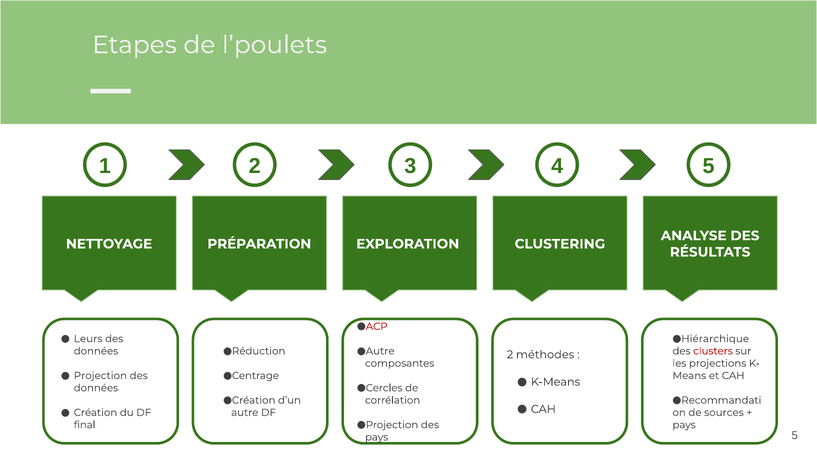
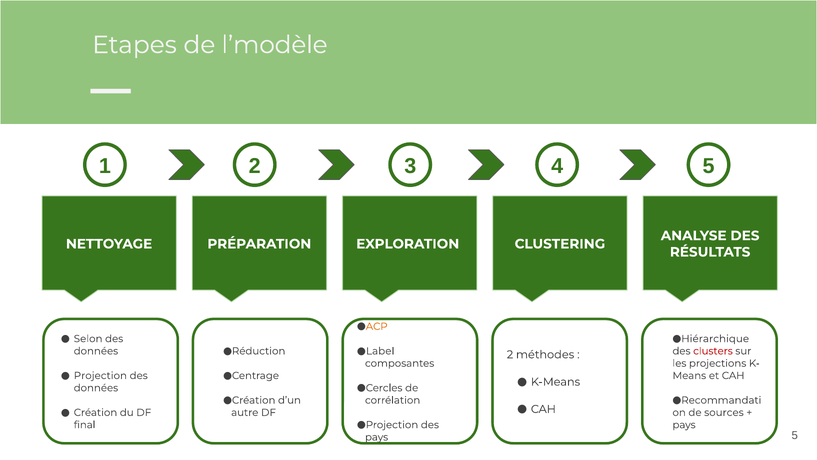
l’poulets: l’poulets -> l’modèle
ACP colour: red -> orange
Leurs: Leurs -> Selon
Autre at (380, 351): Autre -> Label
